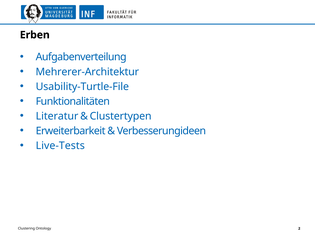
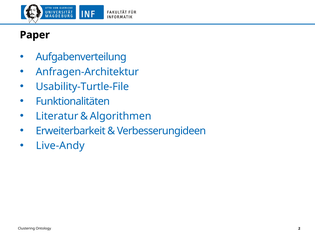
Erben: Erben -> Paper
Mehrerer-Architektur: Mehrerer-Architektur -> Anfragen-Architektur
Clustertypen: Clustertypen -> Algorithmen
Live-Tests: Live-Tests -> Live-Andy
